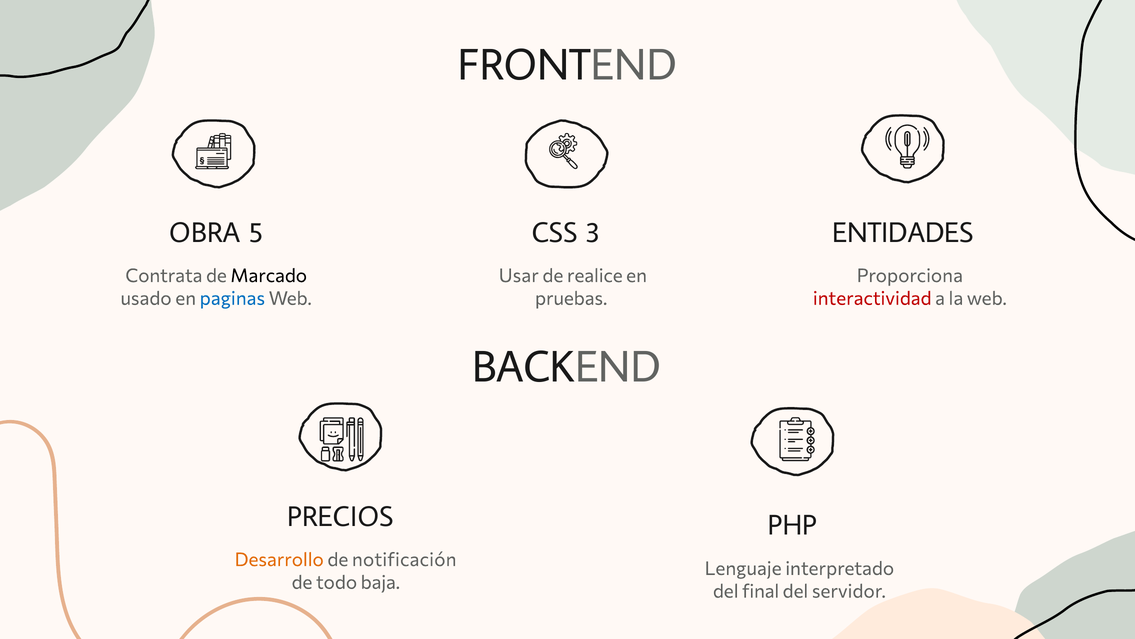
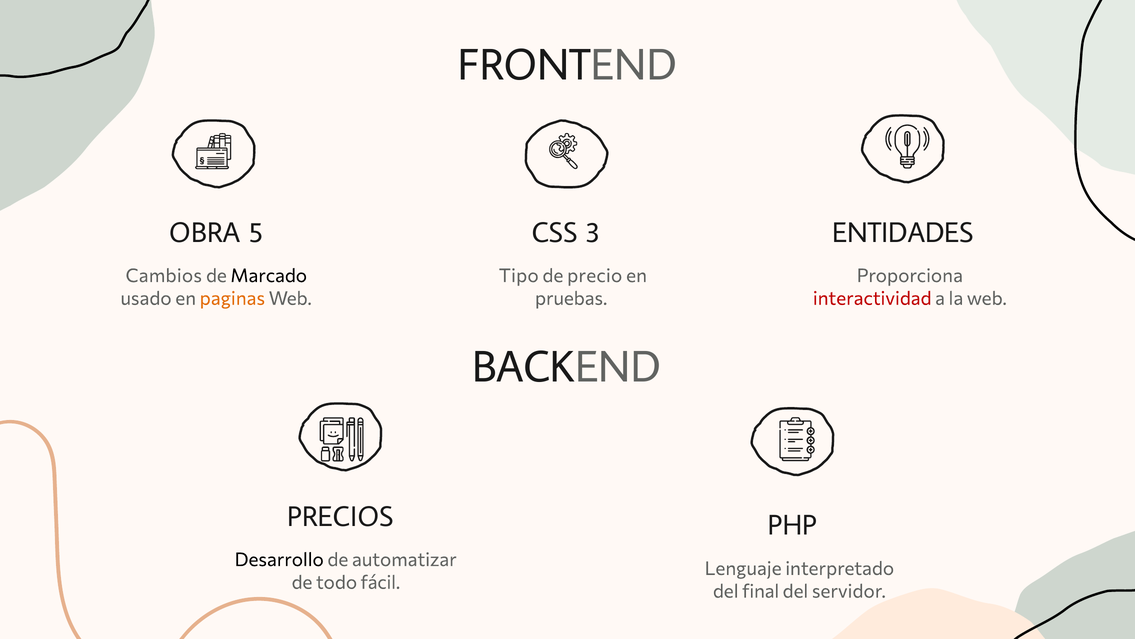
Contrata: Contrata -> Cambios
Usar: Usar -> Tipo
realice: realice -> precio
paginas colour: blue -> orange
Desarrollo colour: orange -> black
notificación: notificación -> automatizar
baja: baja -> fácil
